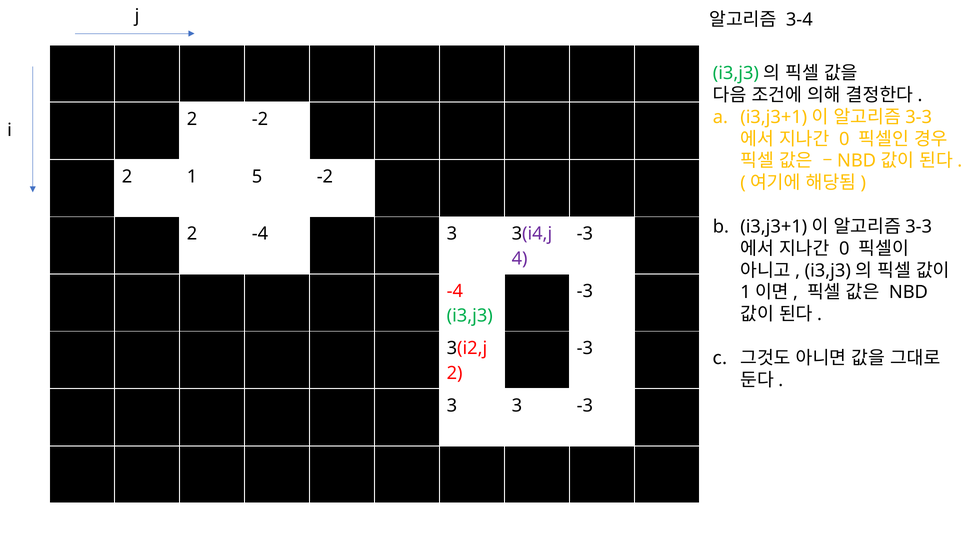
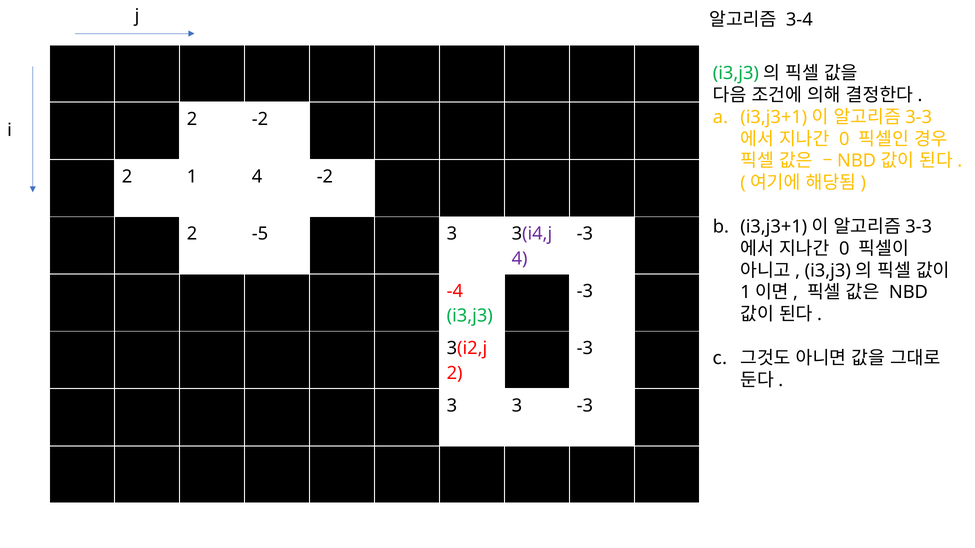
1 5: 5 -> 4
2 -4: -4 -> -5
